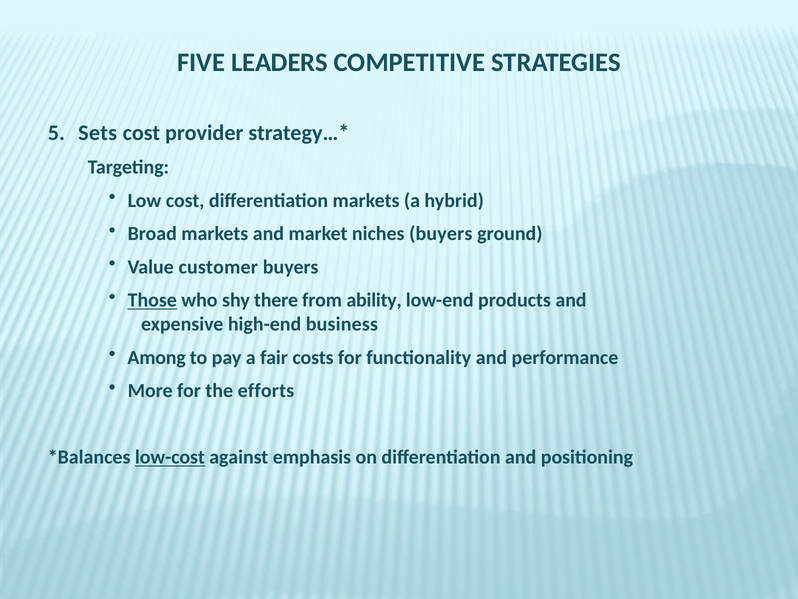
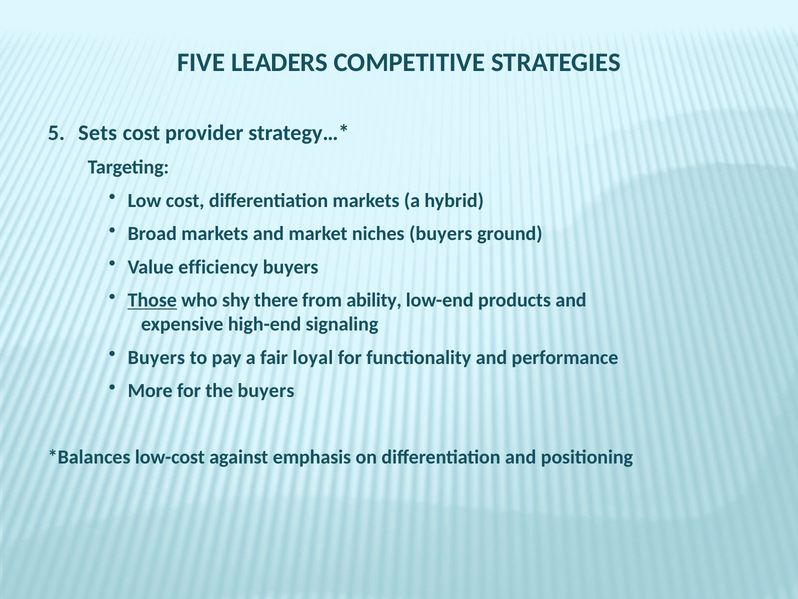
customer: customer -> efficiency
business: business -> signaling
Among at (157, 357): Among -> Buyers
costs: costs -> loyal
the efforts: efforts -> buyers
low-cost underline: present -> none
